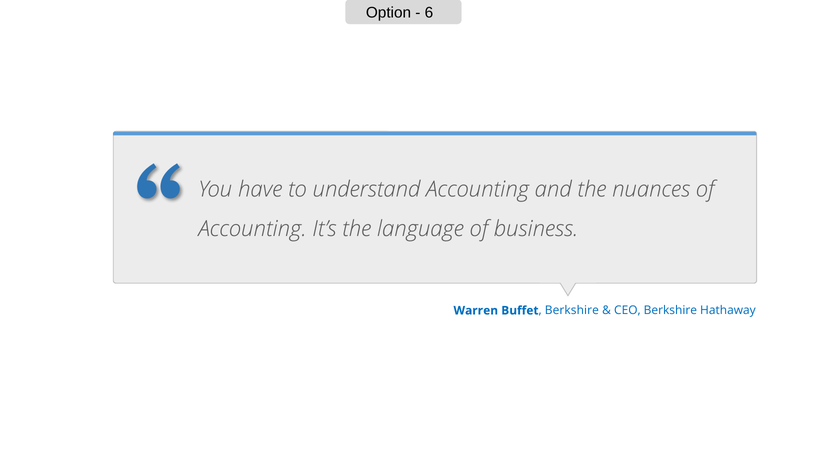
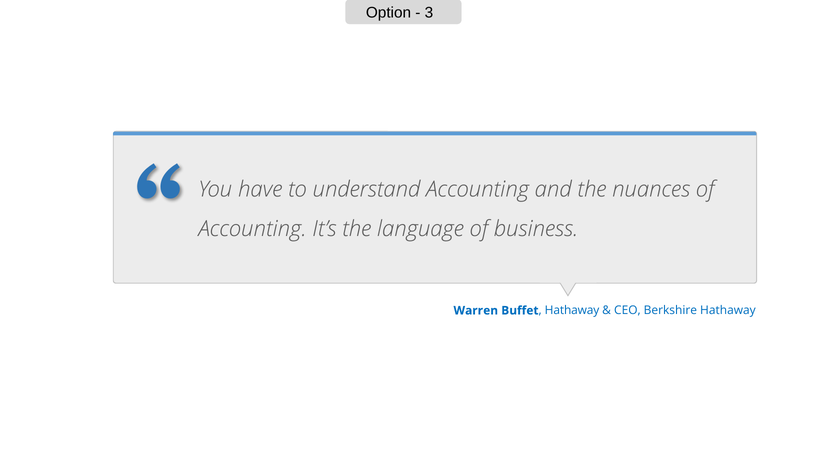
6: 6 -> 3
Buffet Berkshire: Berkshire -> Hathaway
